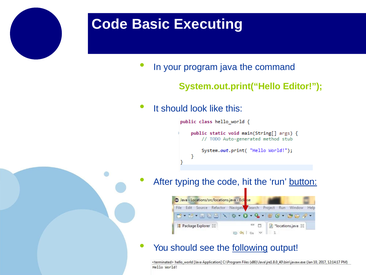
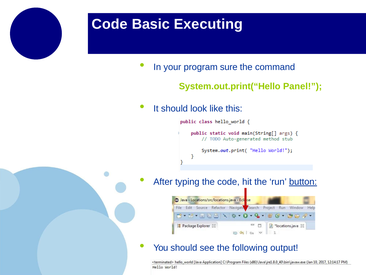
java: java -> sure
Editor: Editor -> Panel
following underline: present -> none
